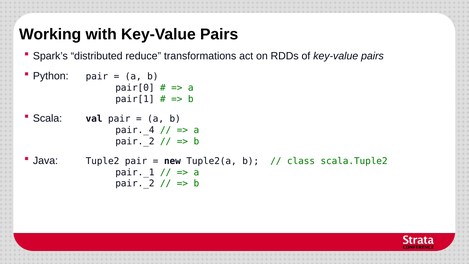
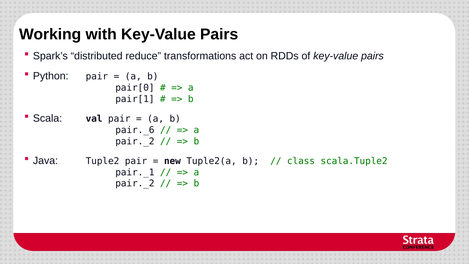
pair._4: pair._4 -> pair._6
